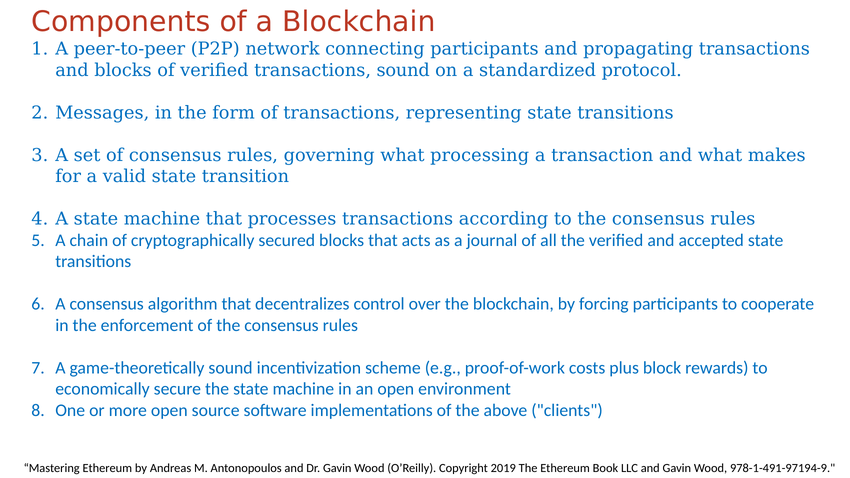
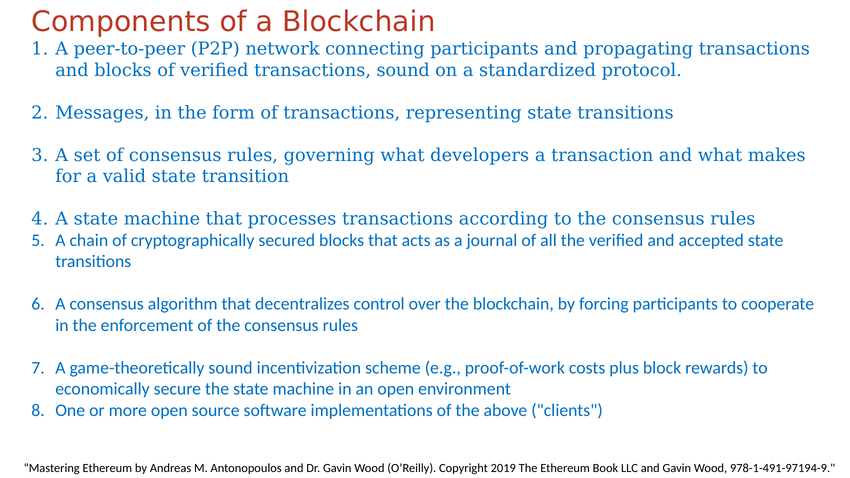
processing: processing -> developers
